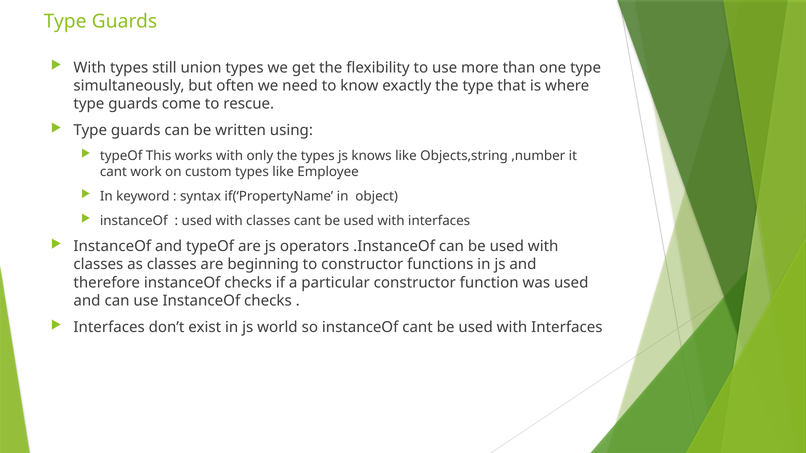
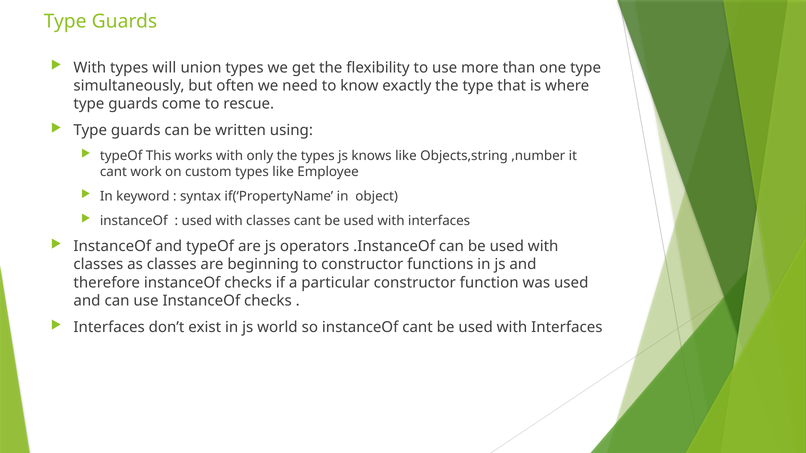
still: still -> will
